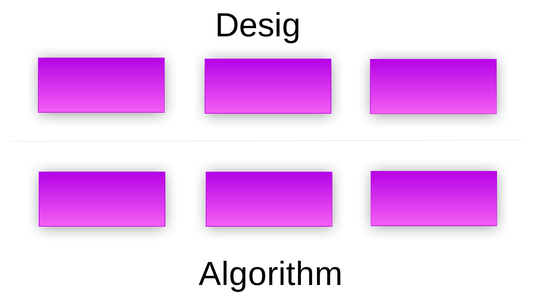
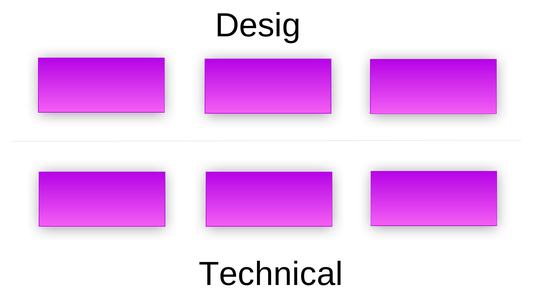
Algorithm: Algorithm -> Technical
